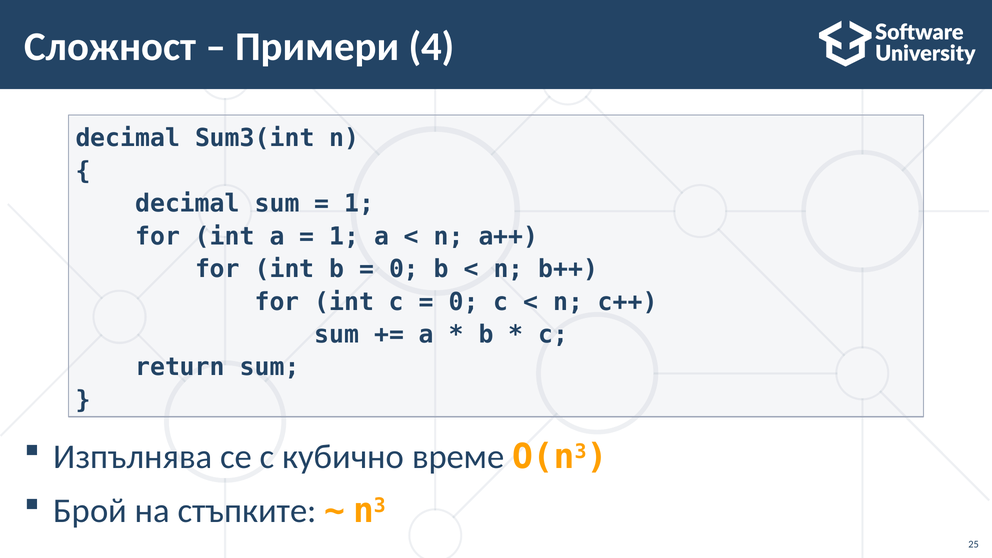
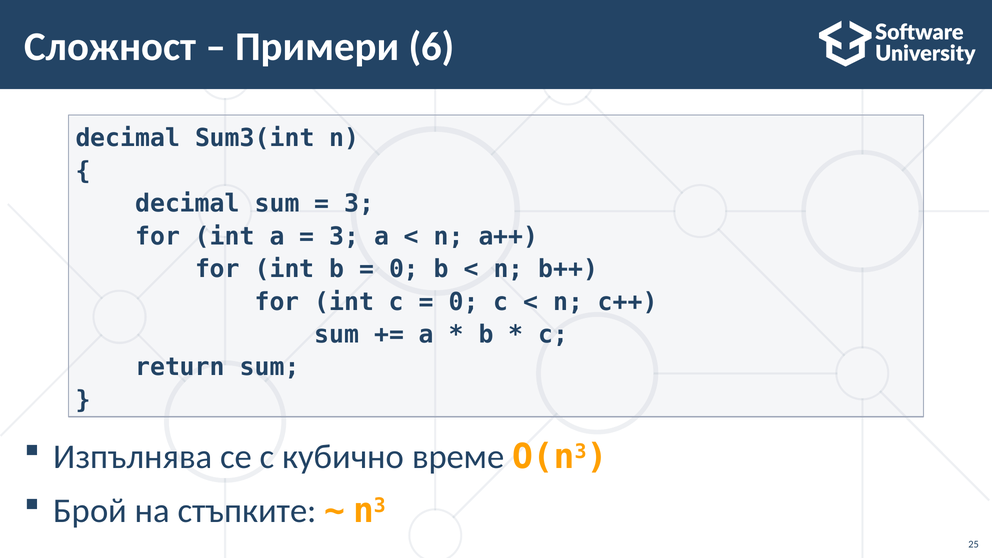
4: 4 -> 6
1 at (359, 204): 1 -> 3
1 at (344, 236): 1 -> 3
